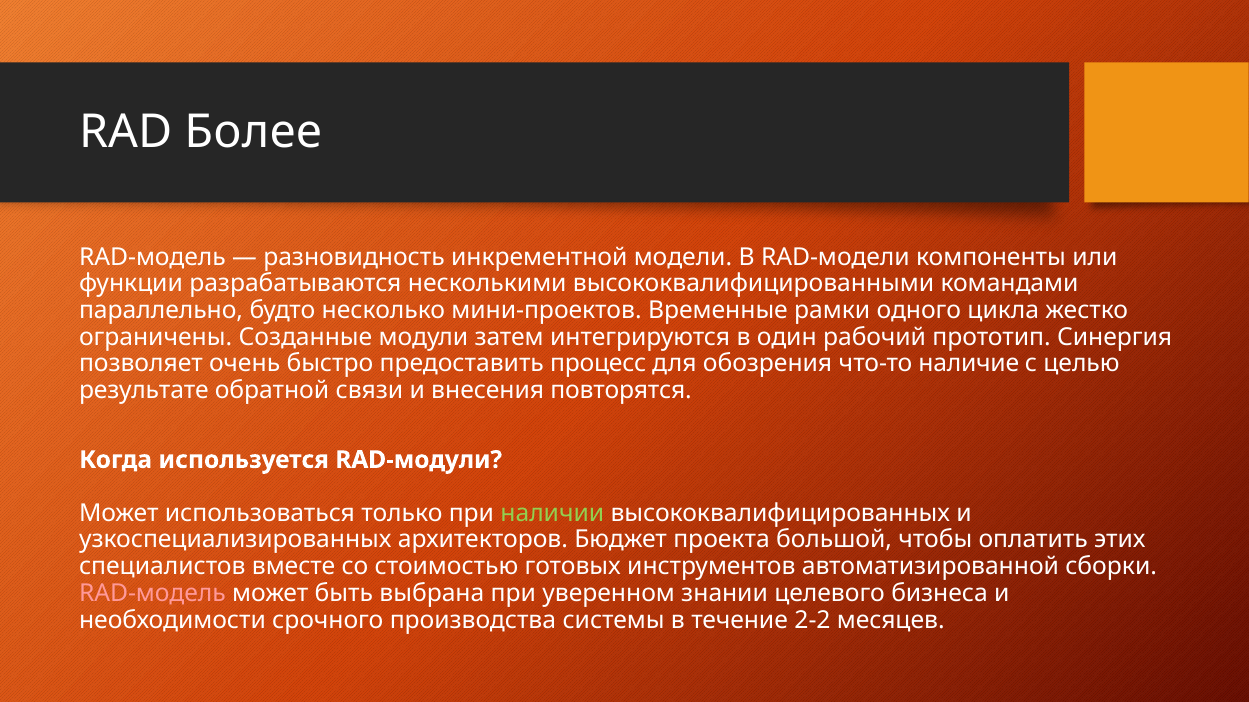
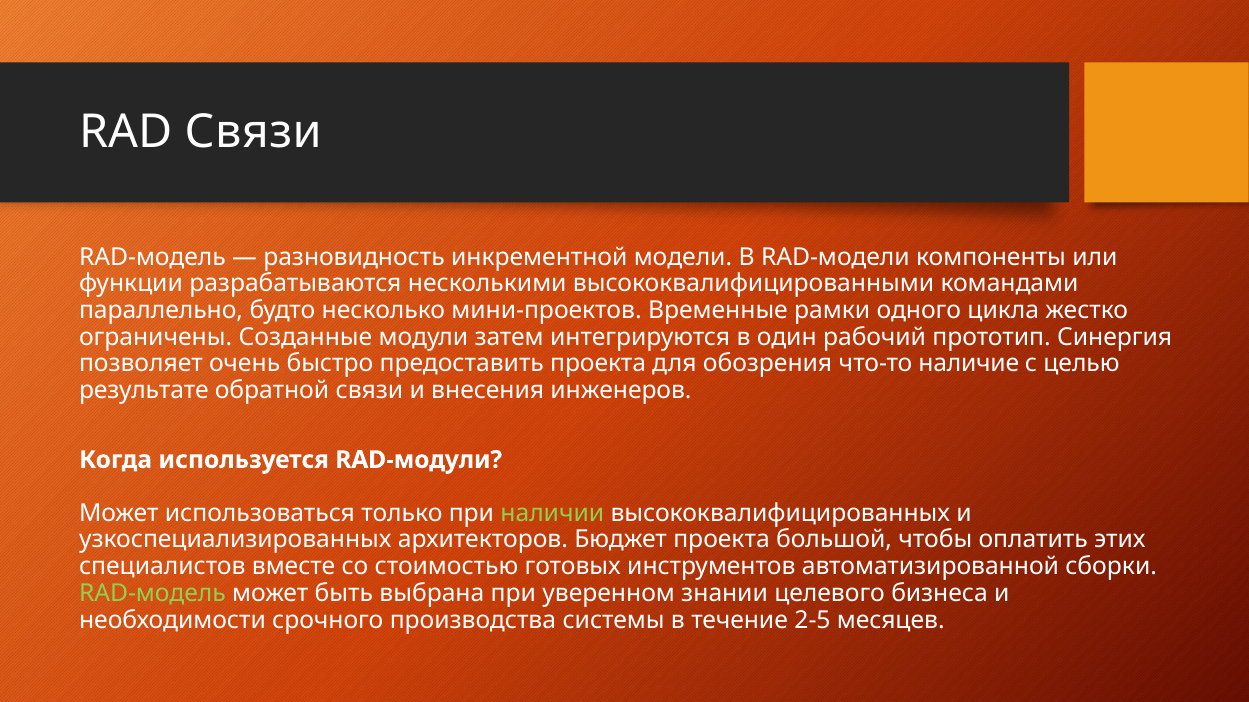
RAD Более: Более -> Связи
предоставить процесс: процесс -> проекта
повторятся: повторятся -> инженеров
RAD-модель at (152, 594) colour: pink -> light green
2-2: 2-2 -> 2-5
